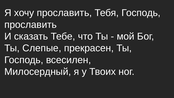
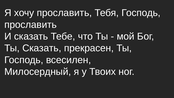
Ты Слепые: Слепые -> Сказать
